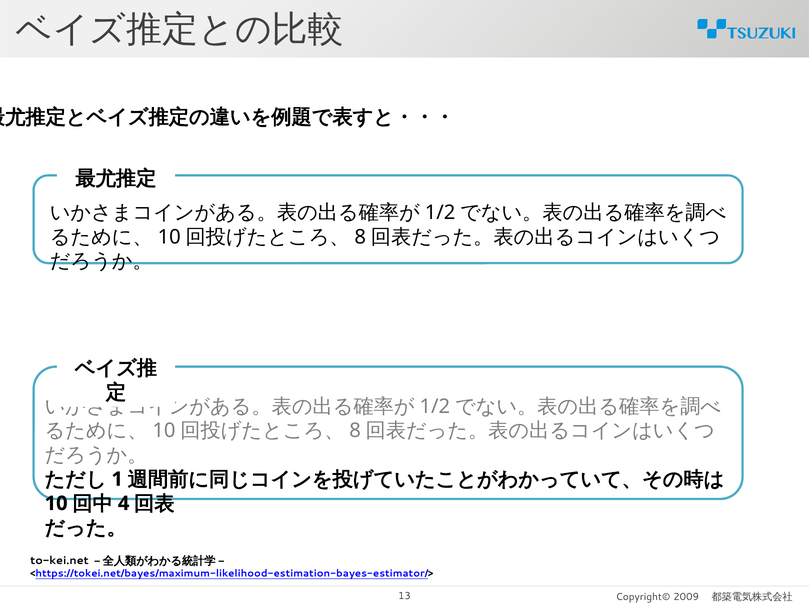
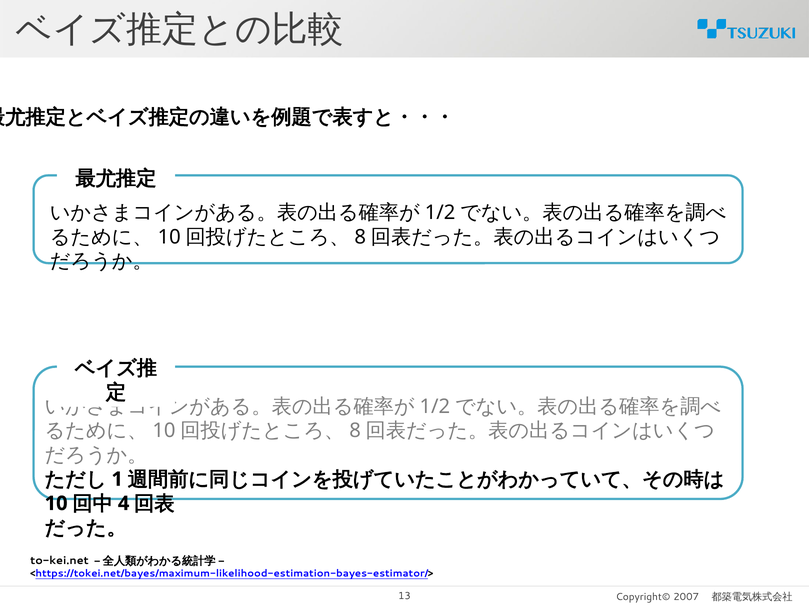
2009: 2009 -> 2007
